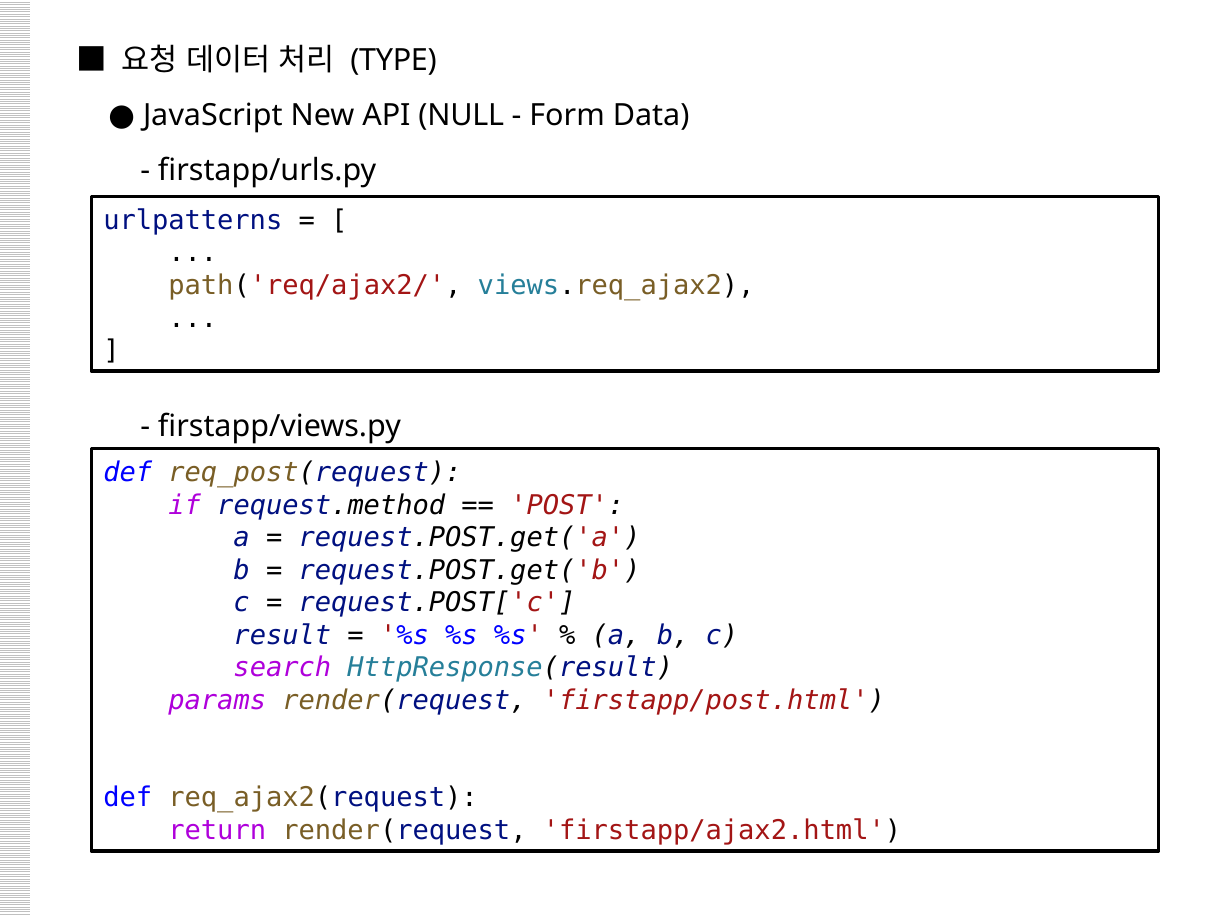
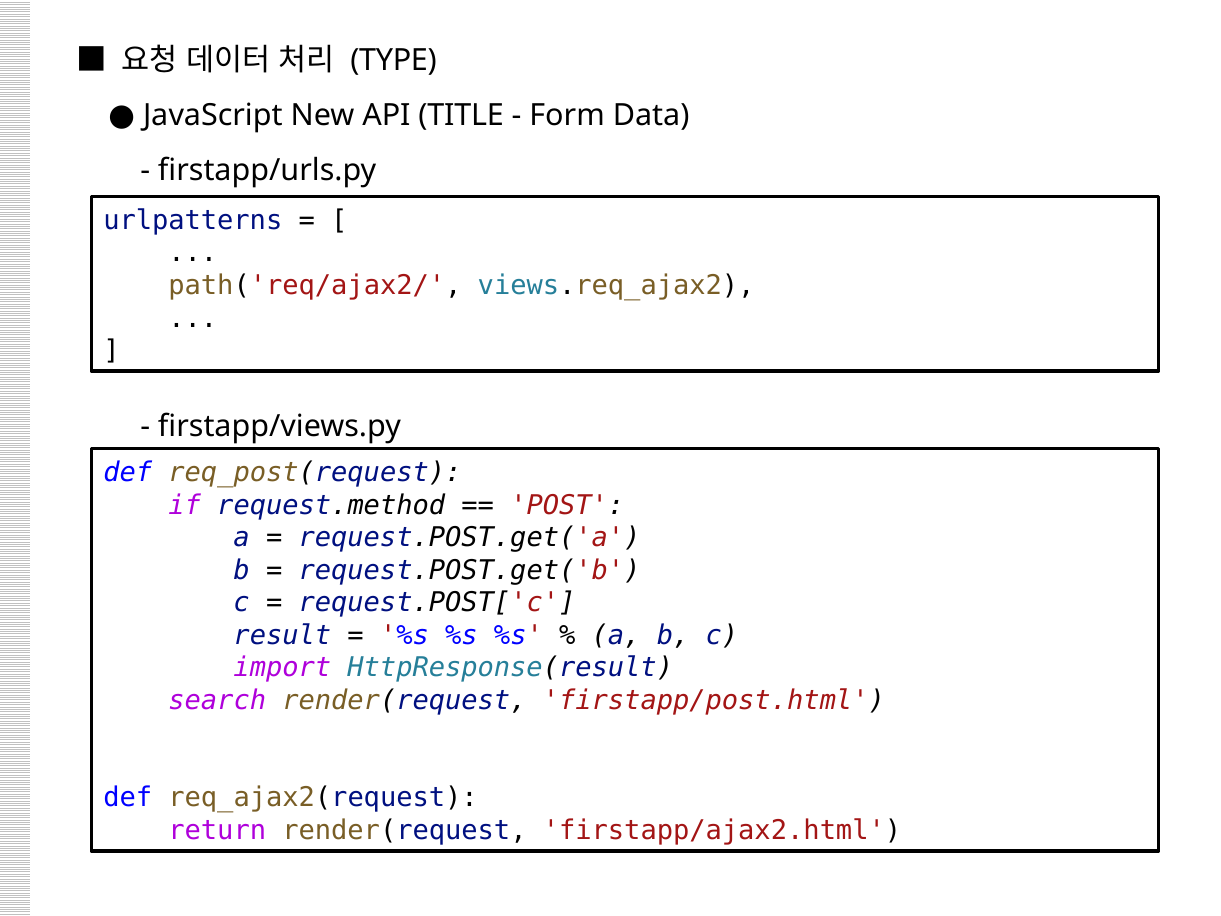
NULL: NULL -> TITLE
search: search -> import
params: params -> search
